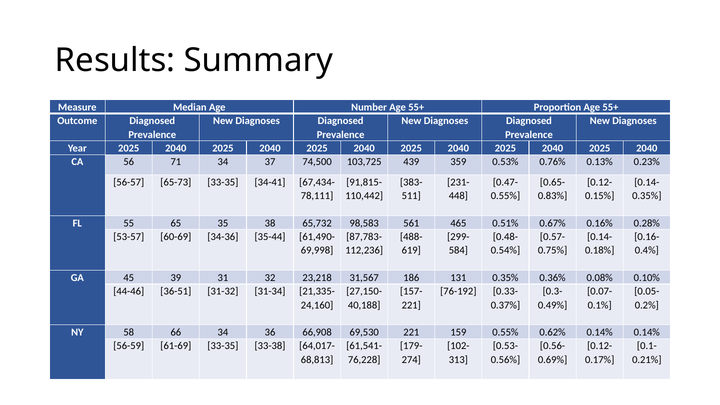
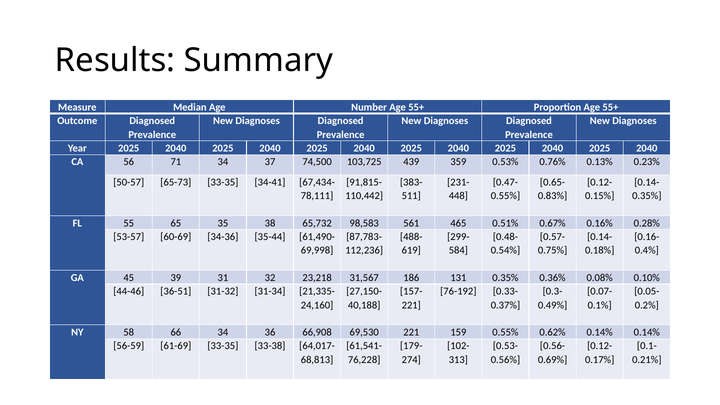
56-57: 56-57 -> 50-57
